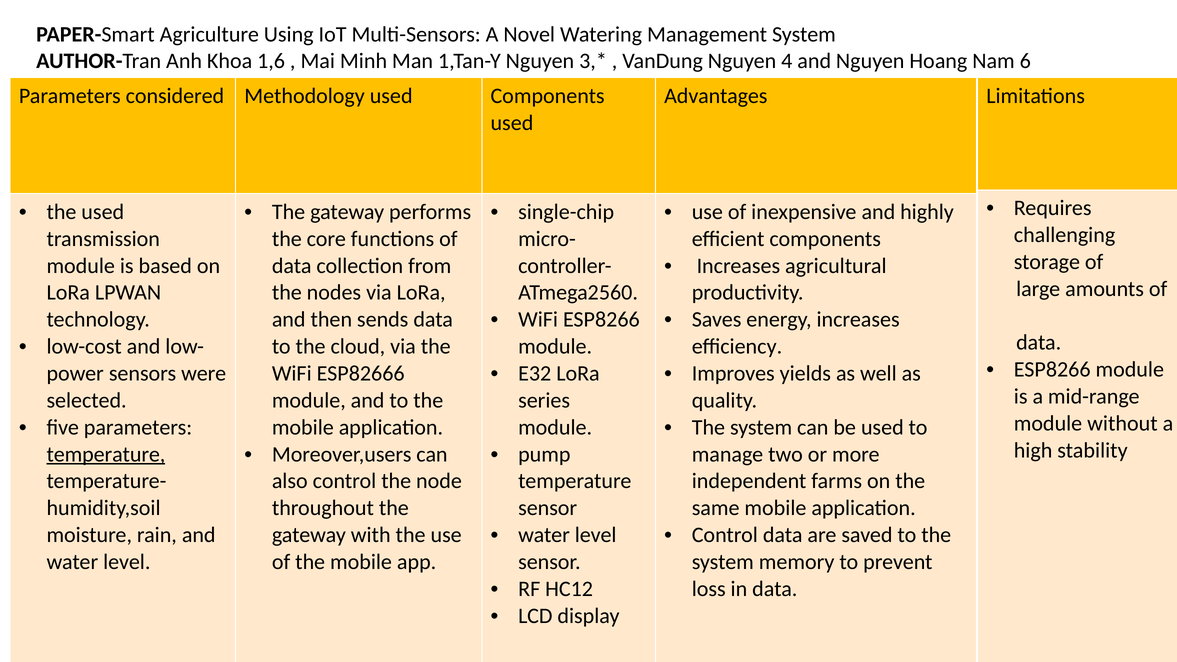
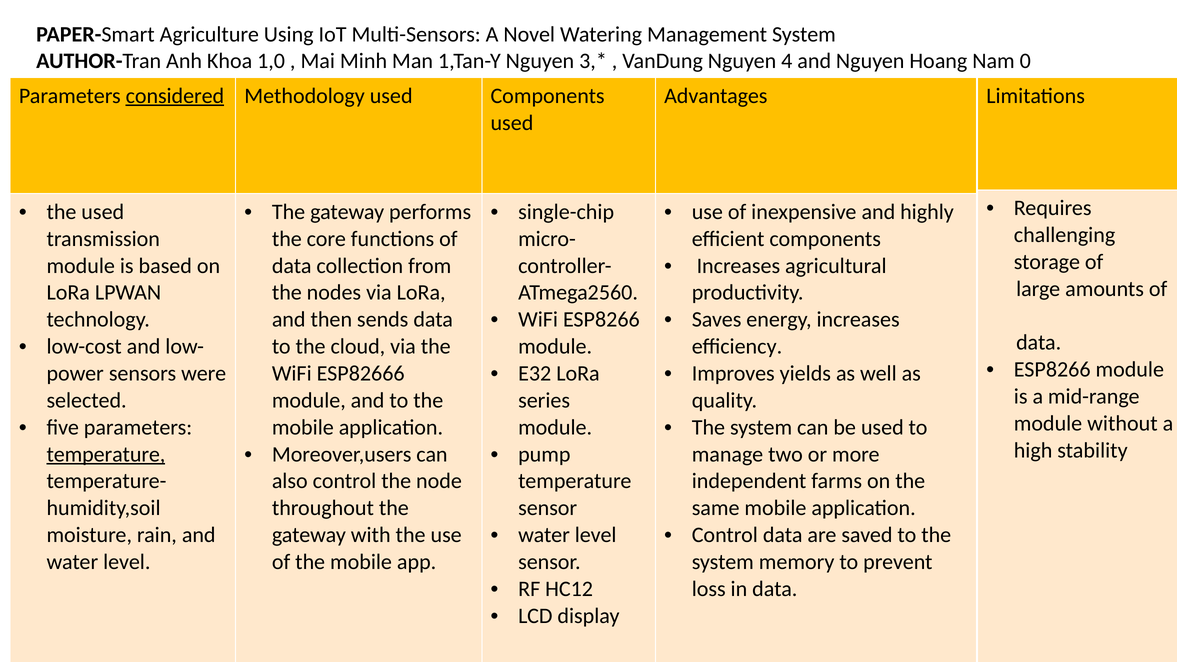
1,6: 1,6 -> 1,0
6: 6 -> 0
considered underline: none -> present
